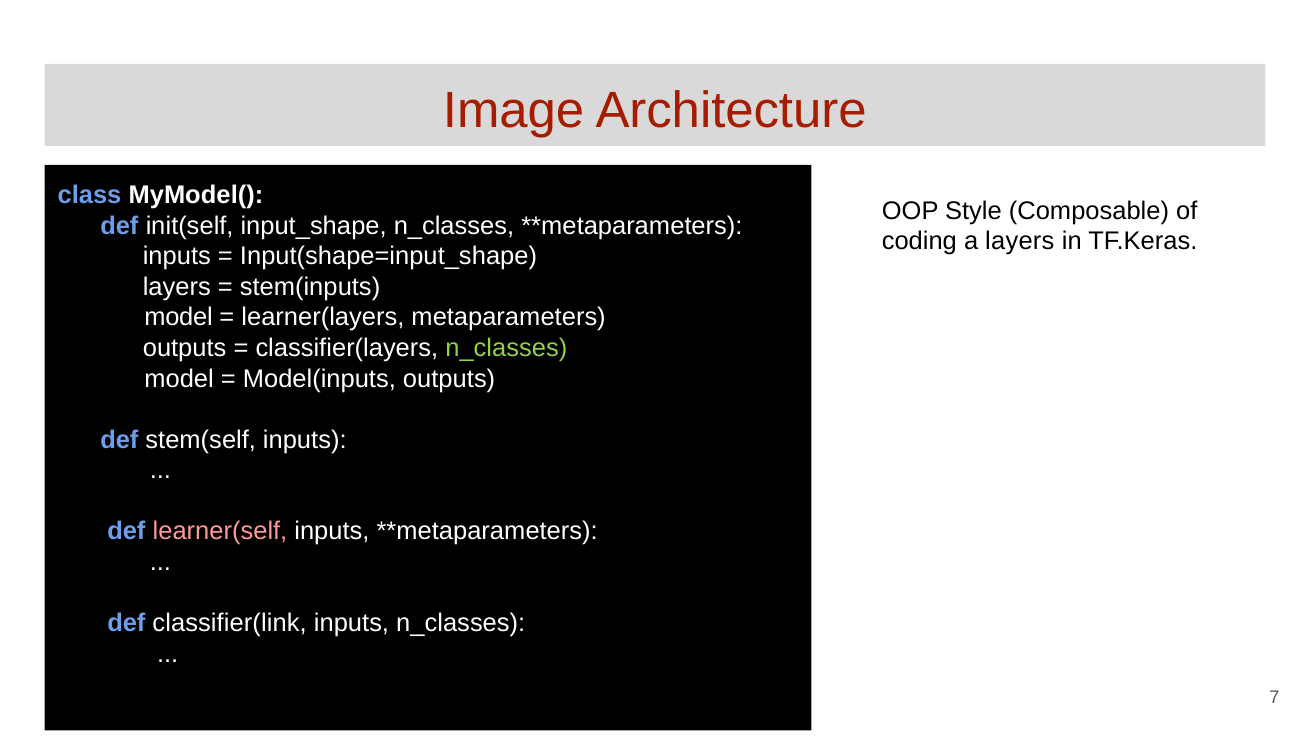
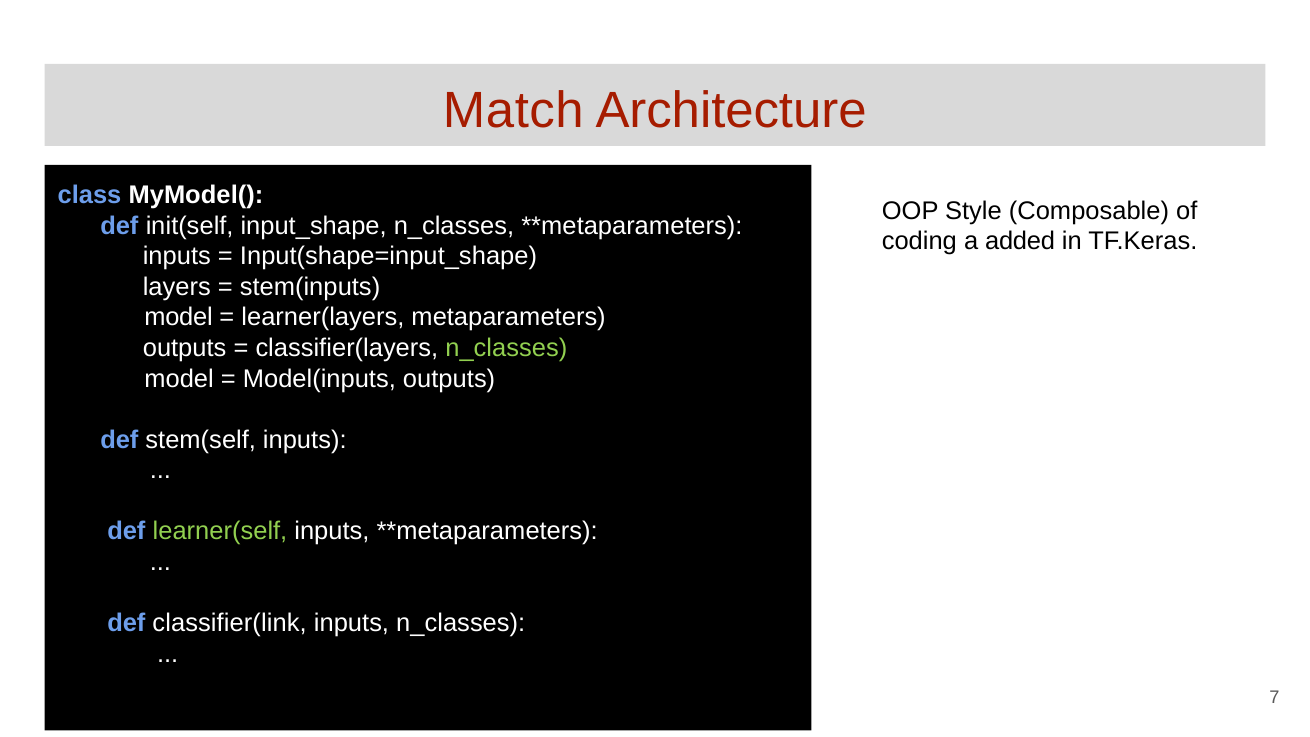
Image: Image -> Match
a layers: layers -> added
learner(self colour: pink -> light green
